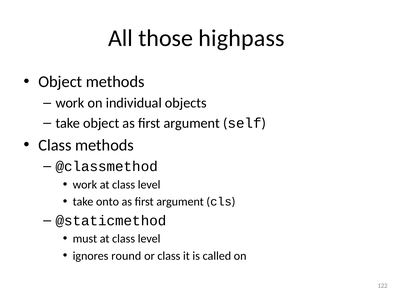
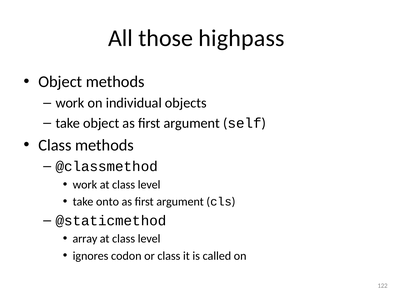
must: must -> array
round: round -> codon
